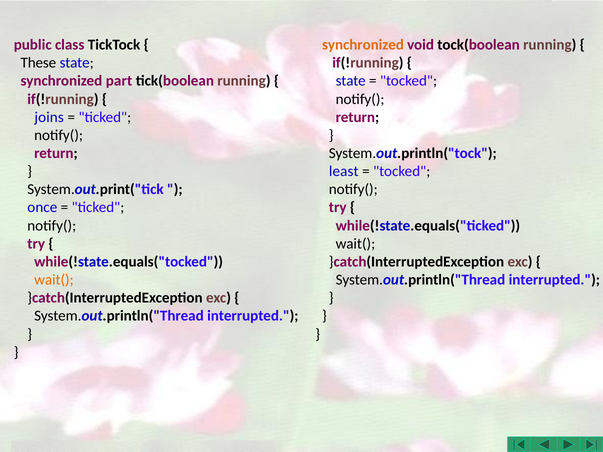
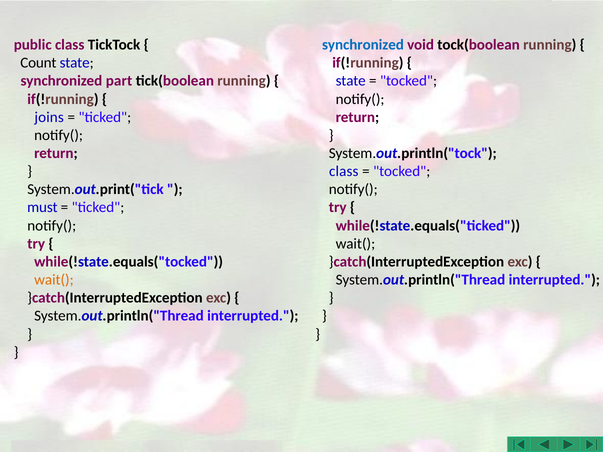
synchronized at (363, 45) colour: orange -> blue
These: These -> Count
least at (344, 171): least -> class
once: once -> must
